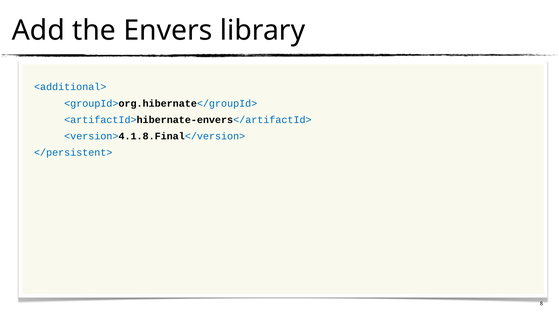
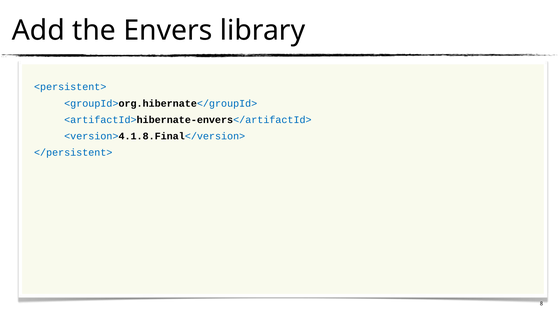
<additional>: <additional> -> <persistent>
